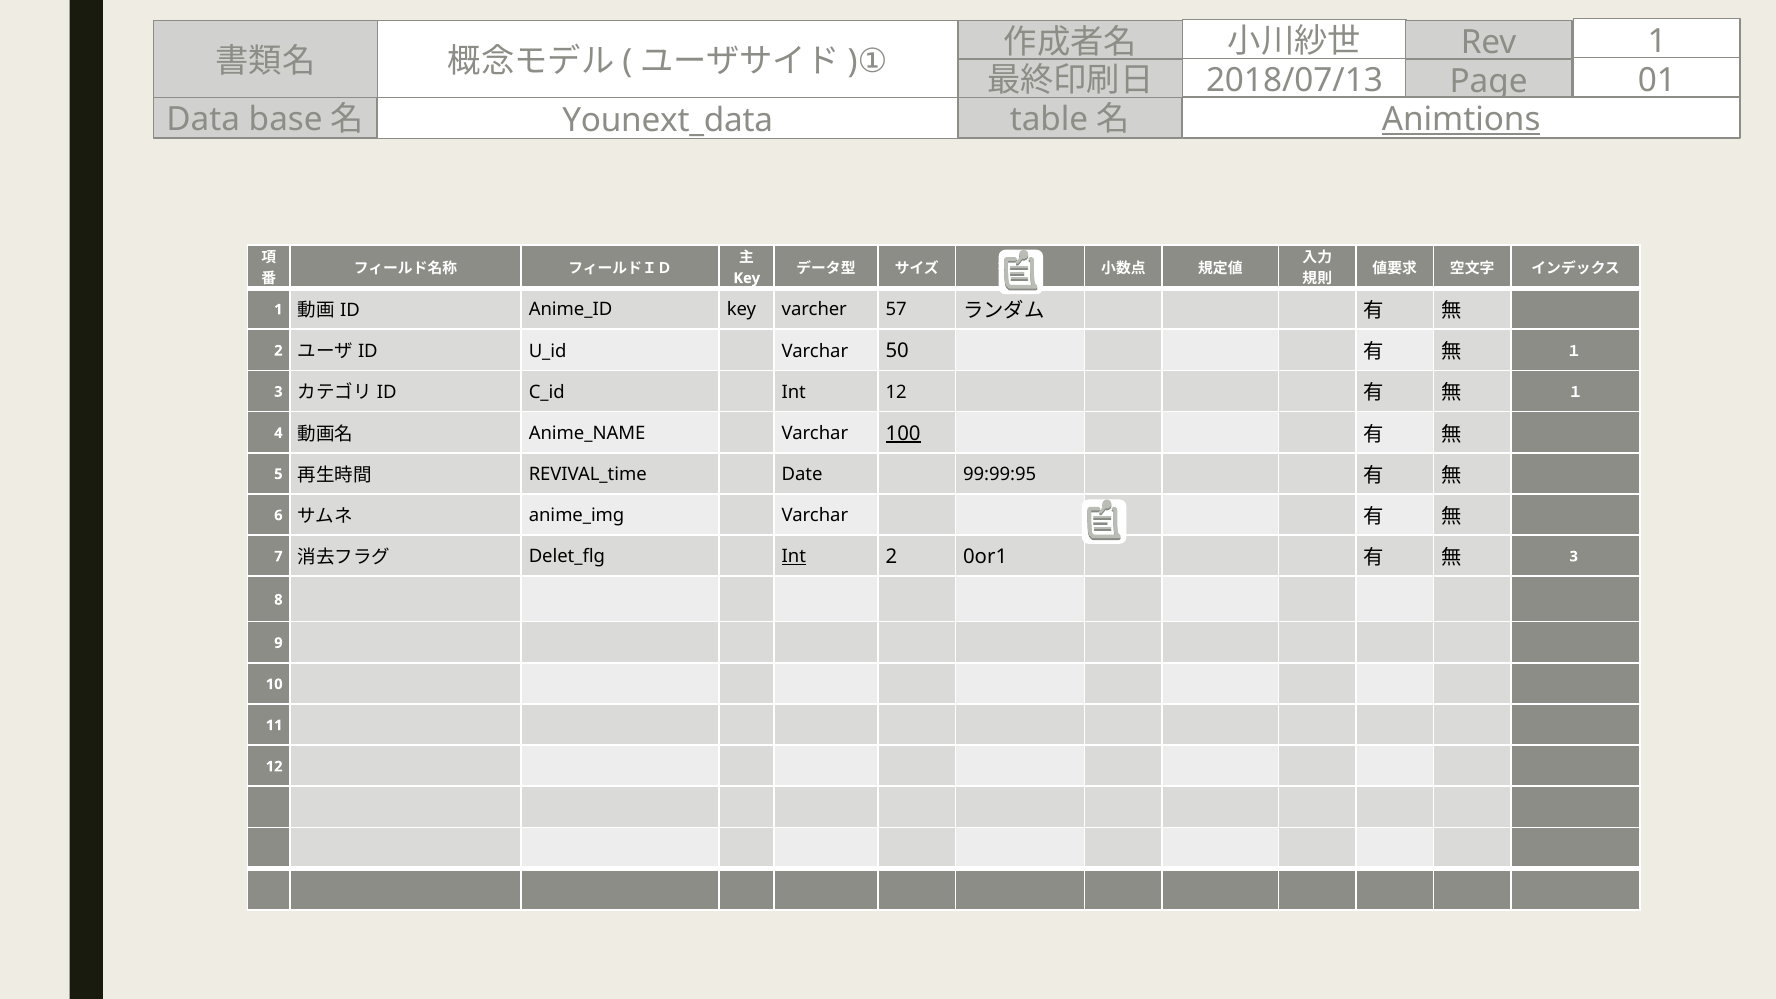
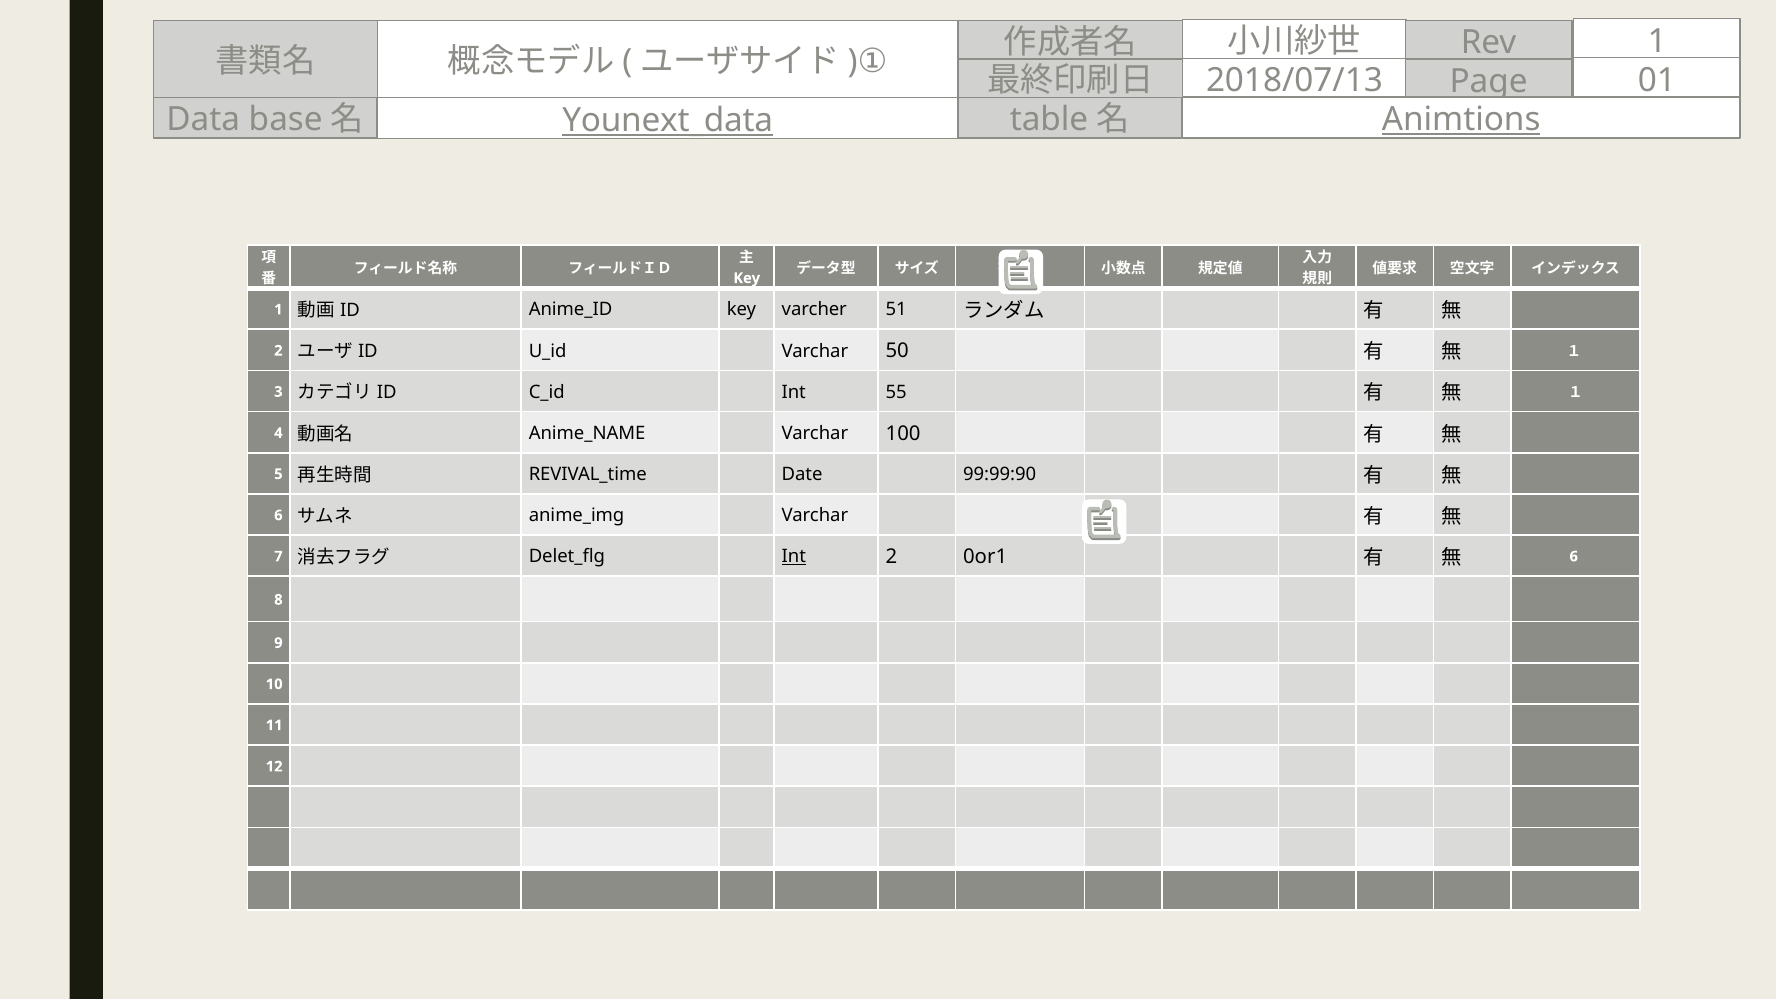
Younext_data underline: none -> present
57: 57 -> 51
Int 12: 12 -> 55
100 underline: present -> none
99:99:95: 99:99:95 -> 99:99:90
3 at (1574, 556): 3 -> 6
